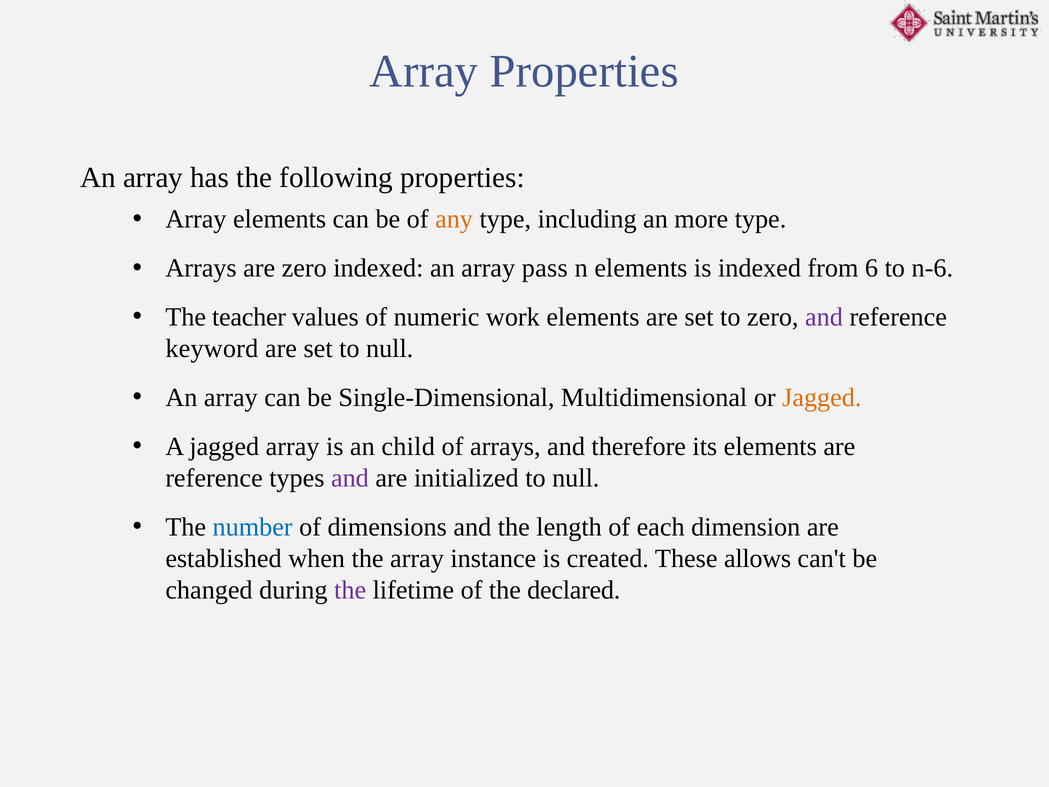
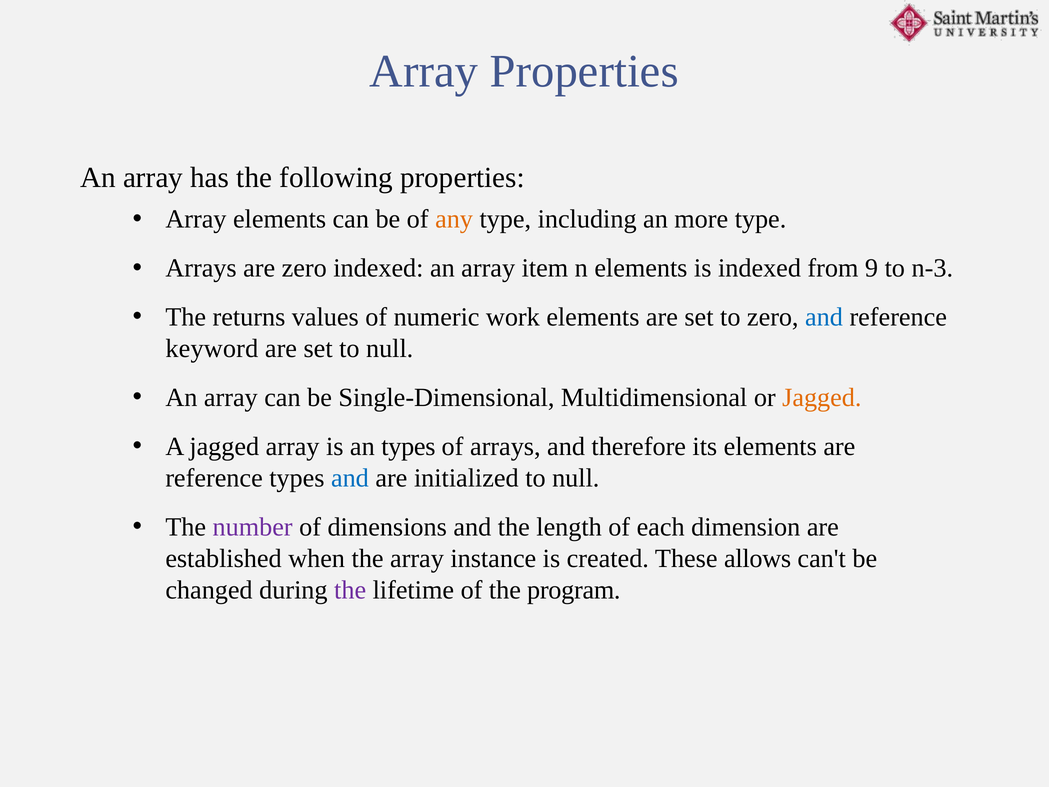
pass: pass -> item
6: 6 -> 9
n-6: n-6 -> n-3
teacher: teacher -> returns
and at (824, 317) colour: purple -> blue
an child: child -> types
and at (350, 478) colour: purple -> blue
number colour: blue -> purple
declared: declared -> program
